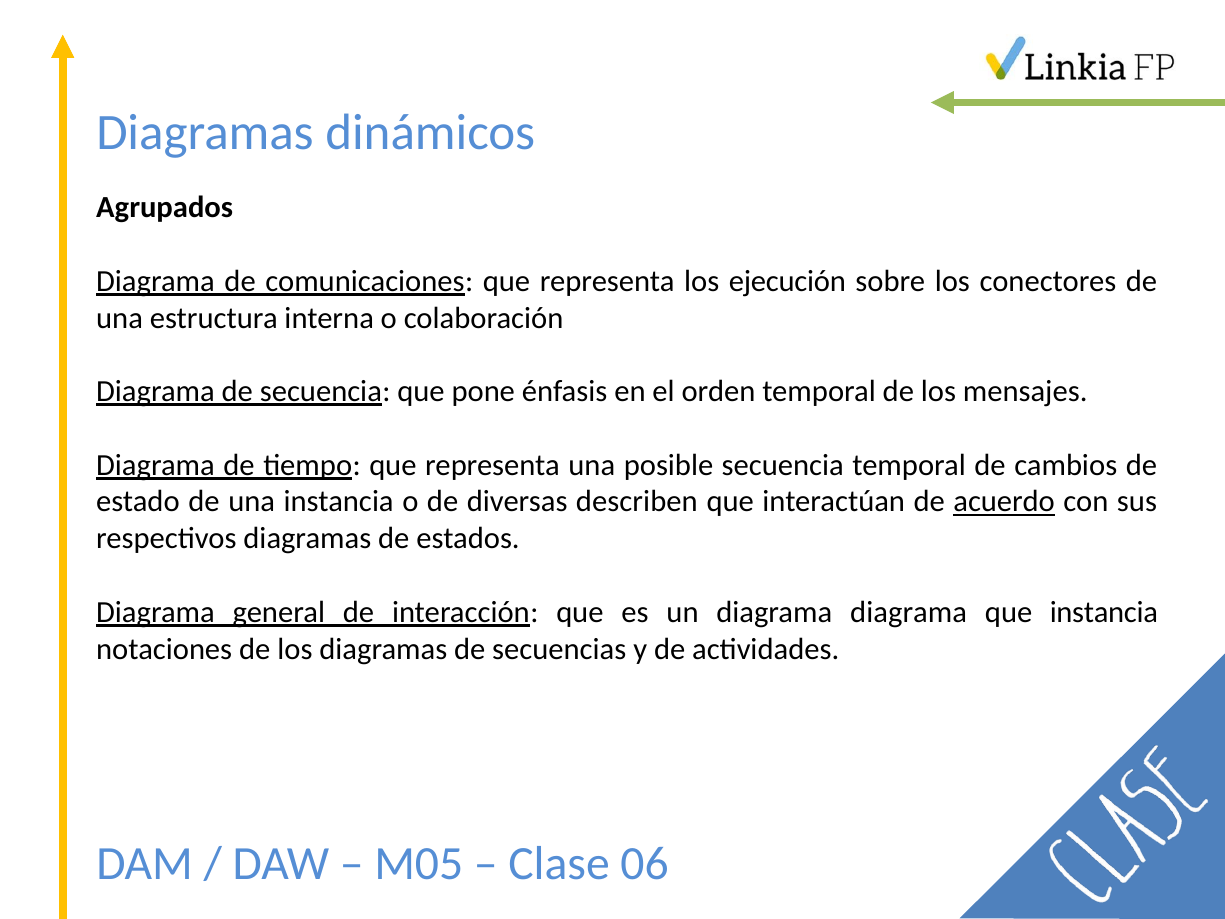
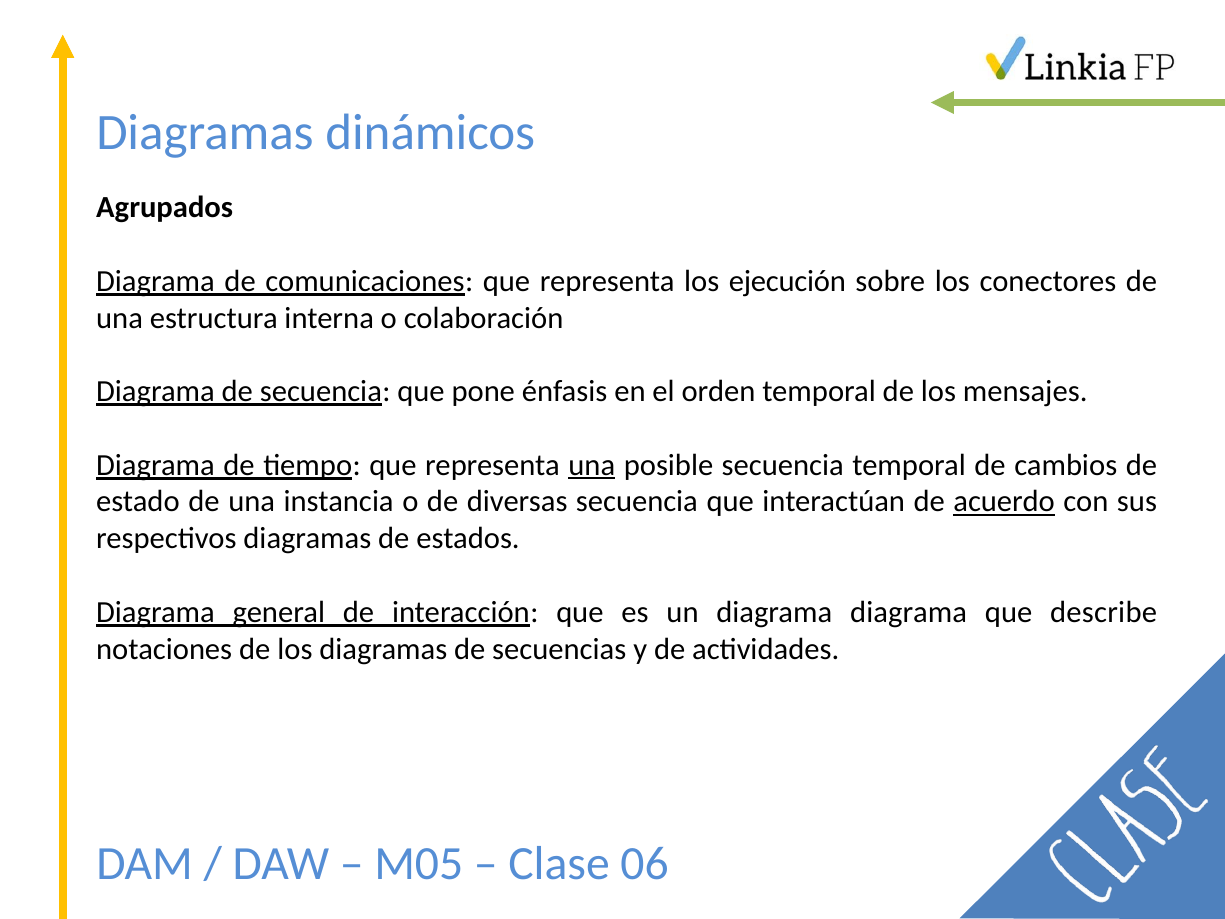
una at (592, 465) underline: none -> present
diversas describen: describen -> secuencia
que instancia: instancia -> describe
